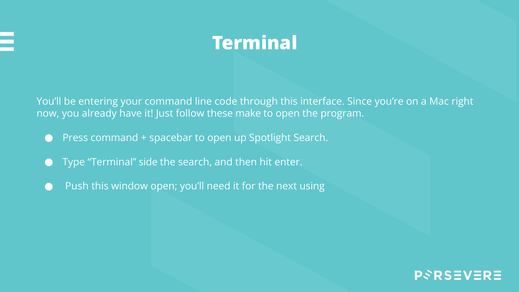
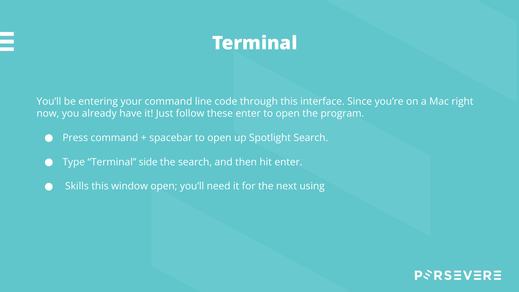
these make: make -> enter
Push: Push -> Skills
